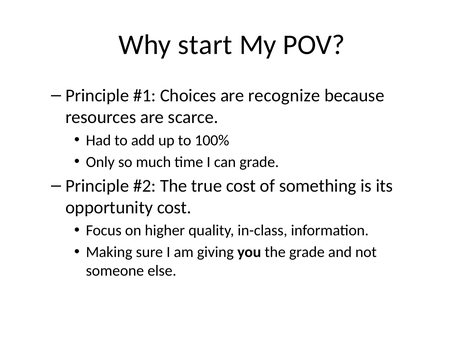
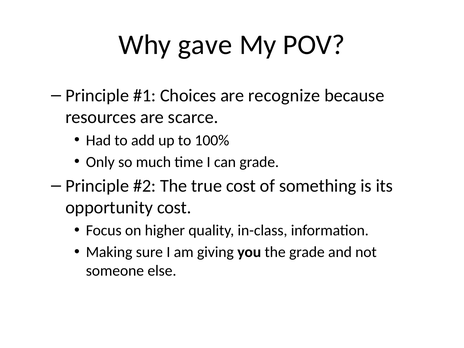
start: start -> gave
